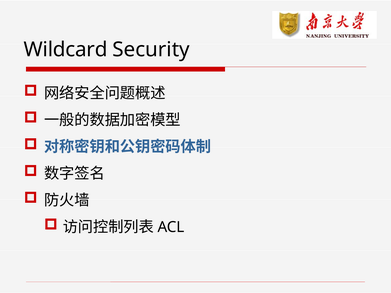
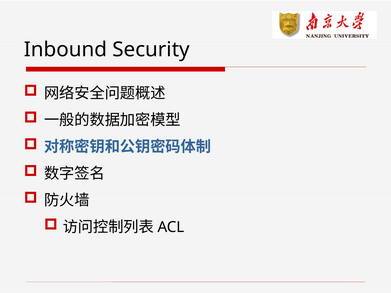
Wildcard: Wildcard -> Inbound
